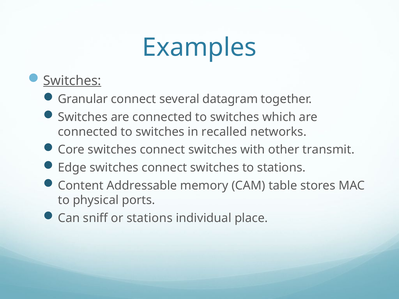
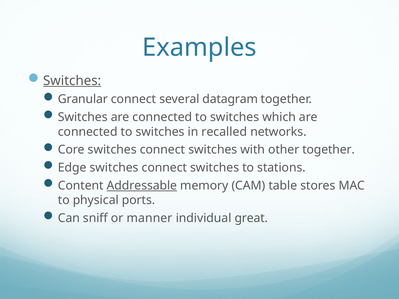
other transmit: transmit -> together
Addressable underline: none -> present
or stations: stations -> manner
place: place -> great
